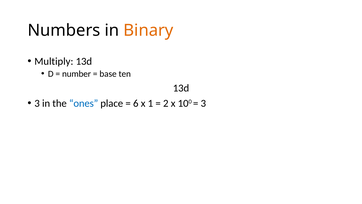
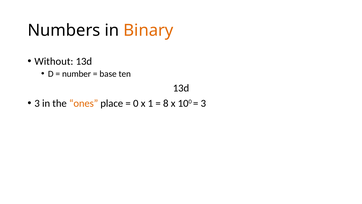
Multiply: Multiply -> Without
ones colour: blue -> orange
6: 6 -> 0
2: 2 -> 8
